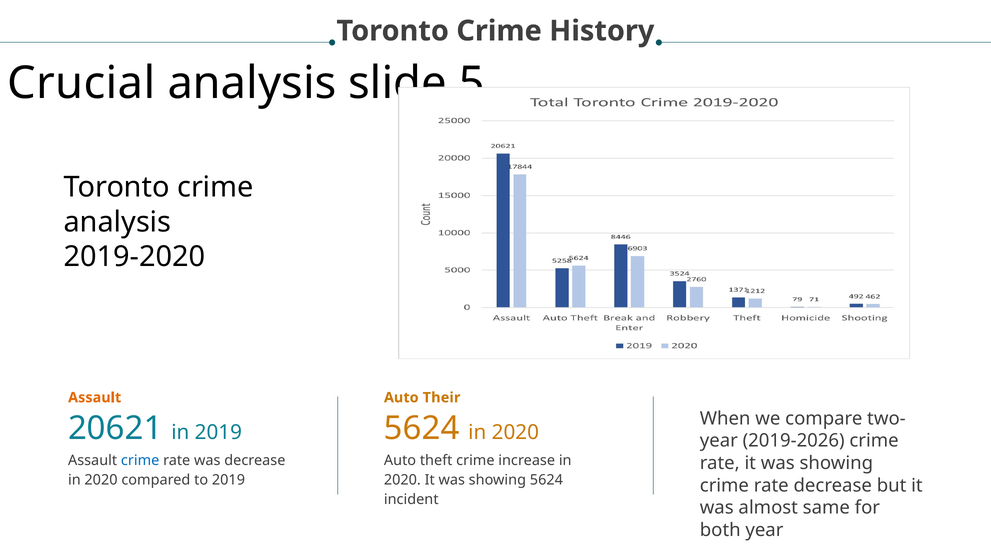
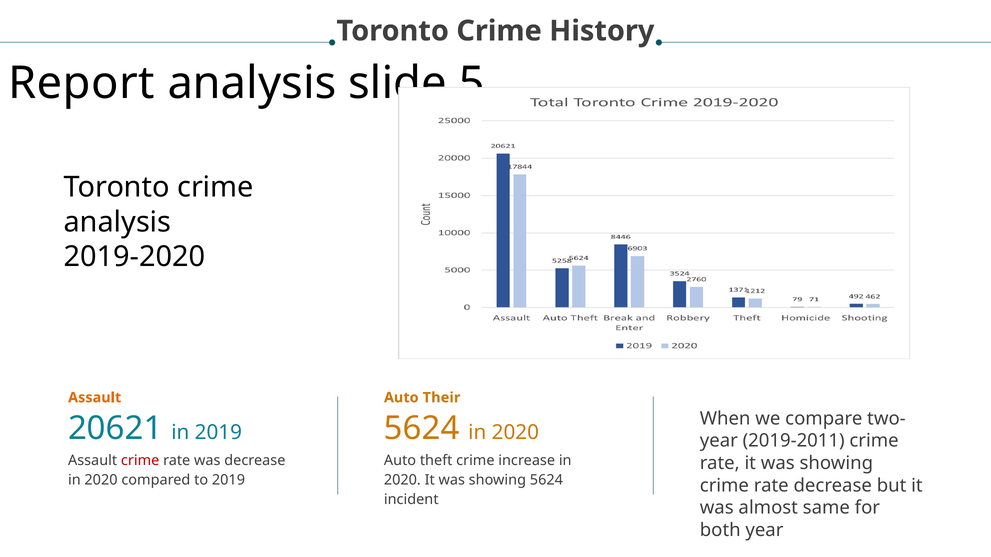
Crucial: Crucial -> Report
2019-2026: 2019-2026 -> 2019-2011
crime at (140, 461) colour: blue -> red
